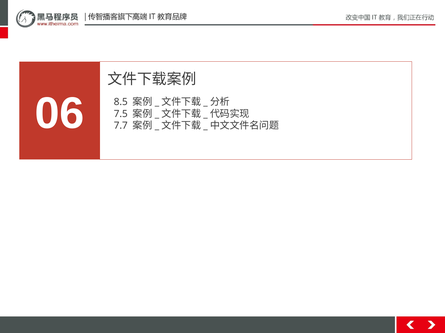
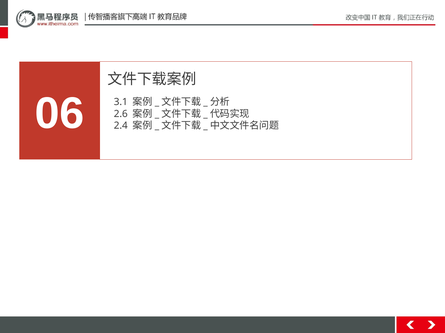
8.5: 8.5 -> 3.1
7.5: 7.5 -> 2.6
7.7: 7.7 -> 2.4
